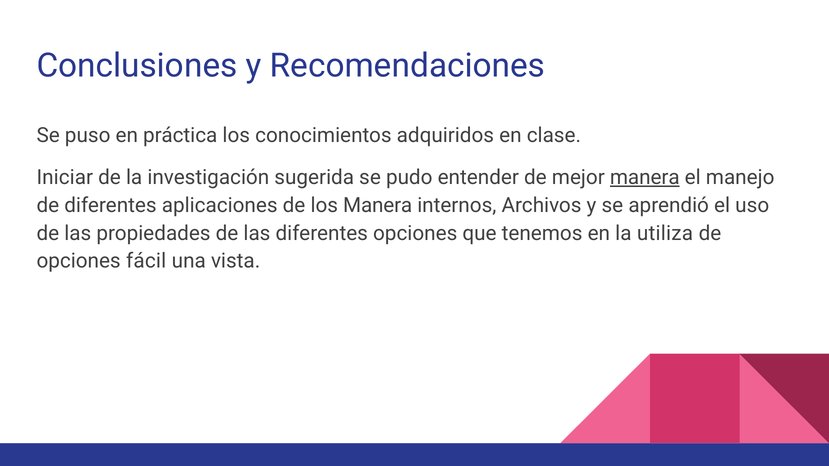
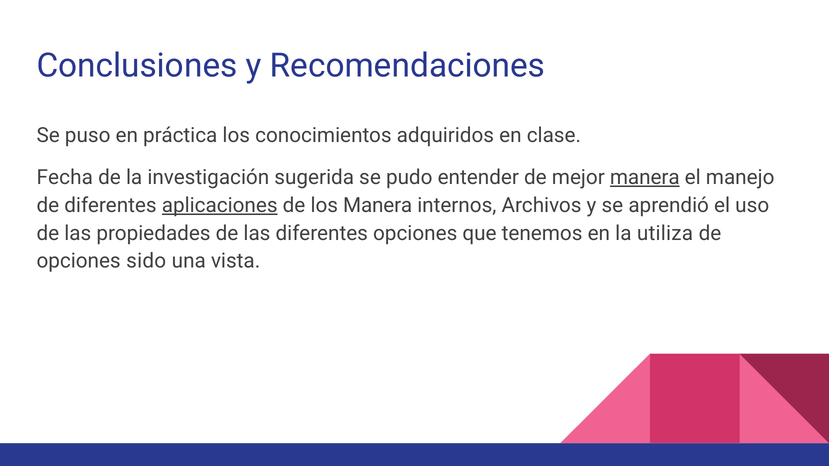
Iniciar: Iniciar -> Fecha
aplicaciones underline: none -> present
fácil: fácil -> sido
